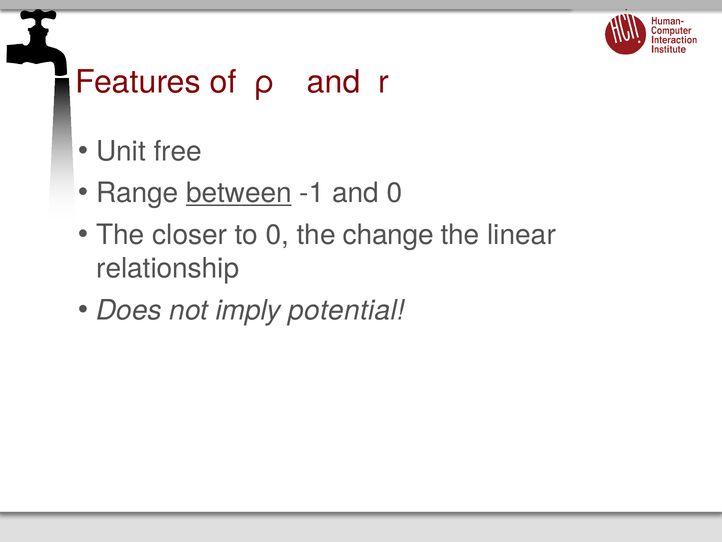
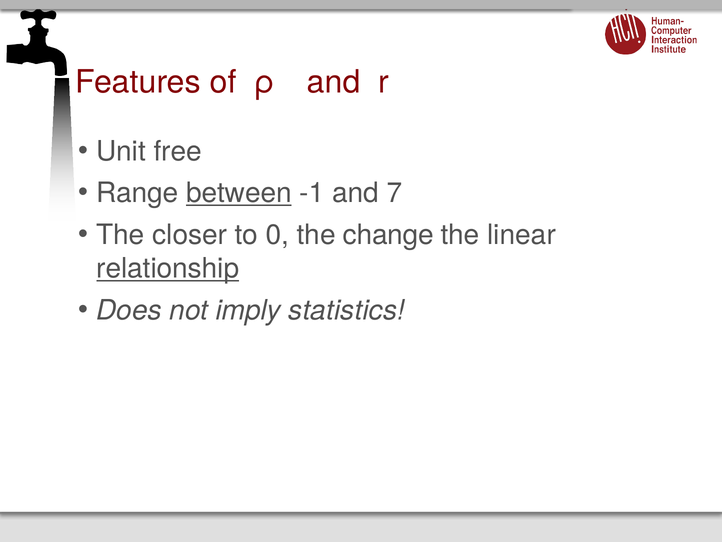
and 0: 0 -> 7
relationship underline: none -> present
potential: potential -> statistics
